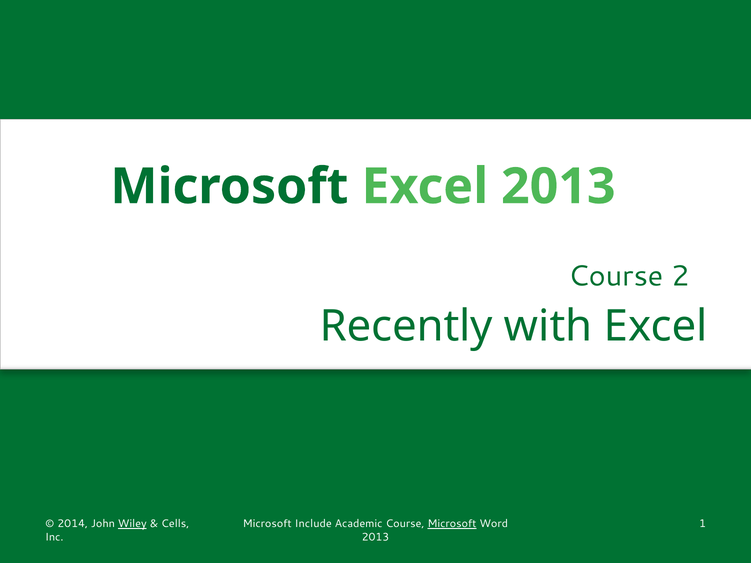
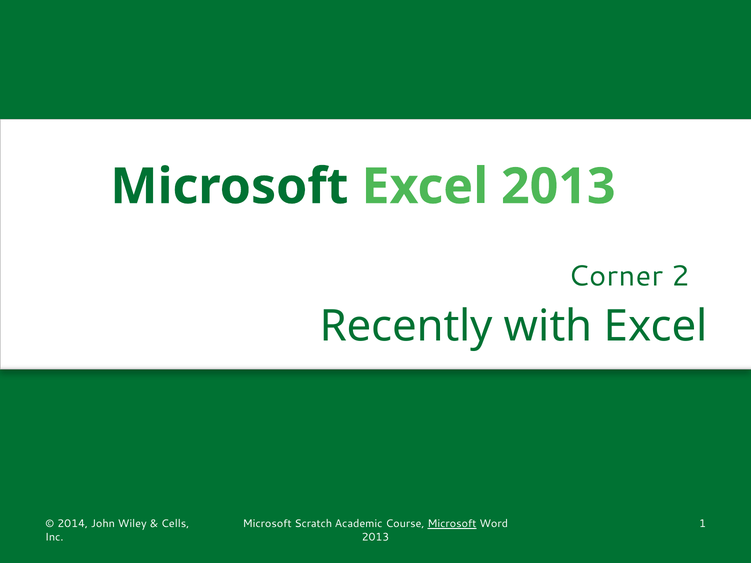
Course at (616, 276): Course -> Corner
Wiley underline: present -> none
Include: Include -> Scratch
